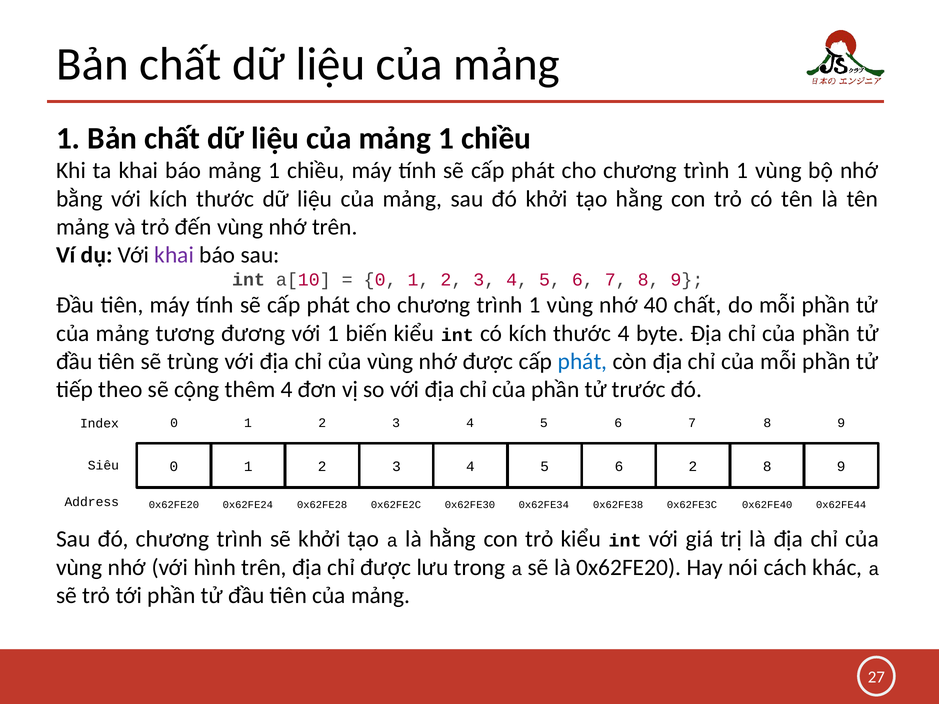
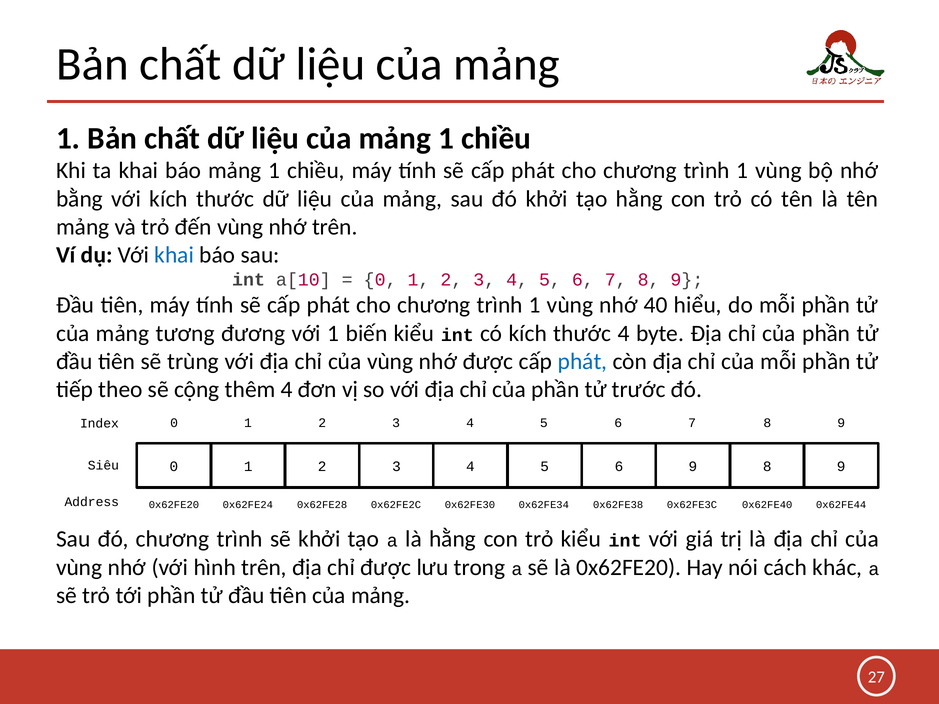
khai at (174, 255) colour: purple -> blue
40 chất: chất -> hiểu
6 2: 2 -> 9
